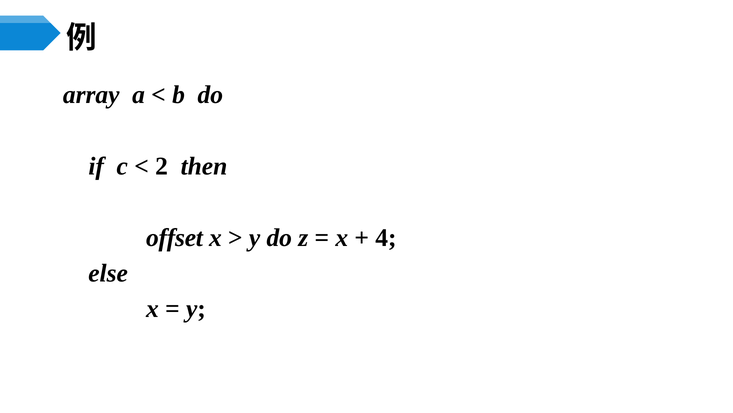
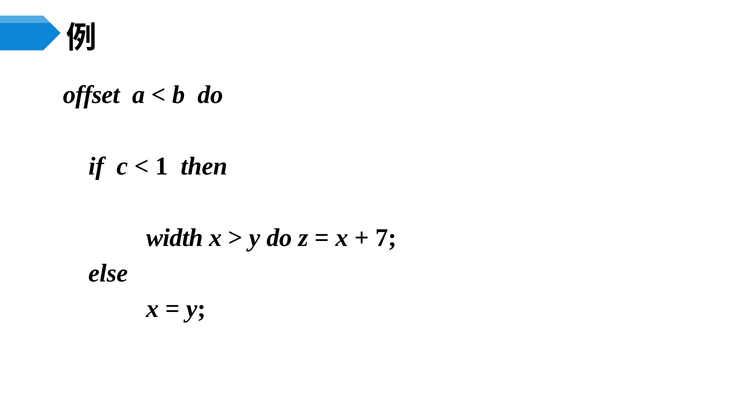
array: array -> offset
2: 2 -> 1
offset: offset -> width
4: 4 -> 7
